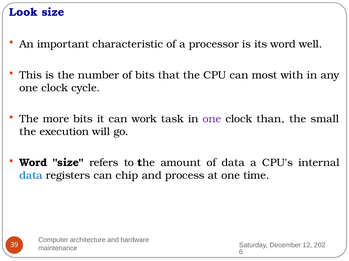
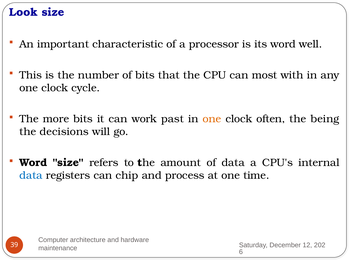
task: task -> past
one at (212, 119) colour: purple -> orange
than: than -> often
small: small -> being
execution: execution -> decisions
